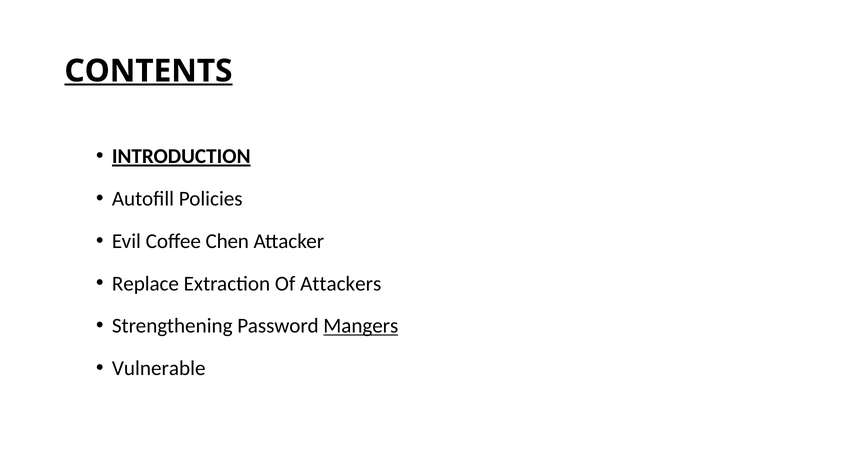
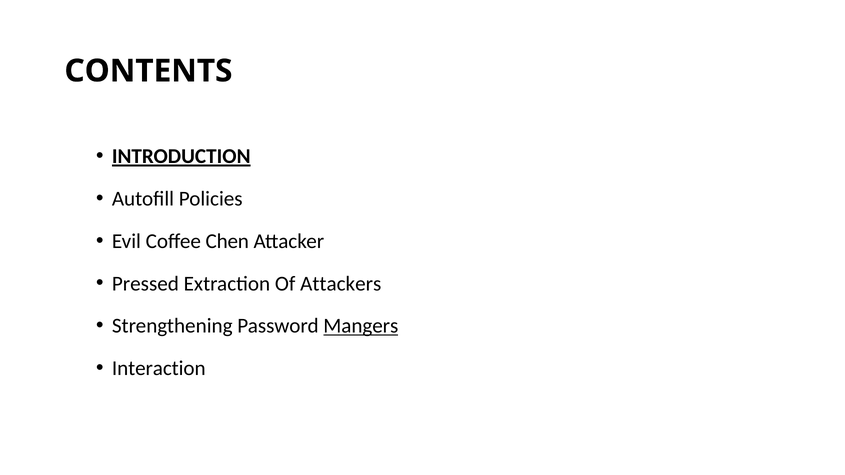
CONTENTS underline: present -> none
Replace: Replace -> Pressed
Vulnerable: Vulnerable -> Interaction
